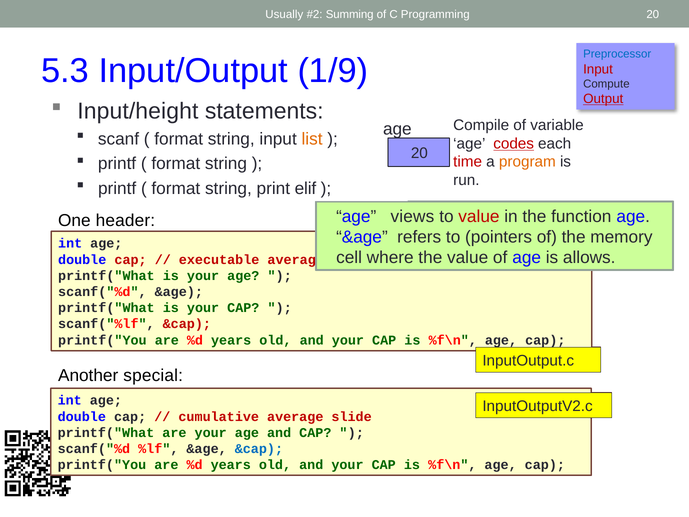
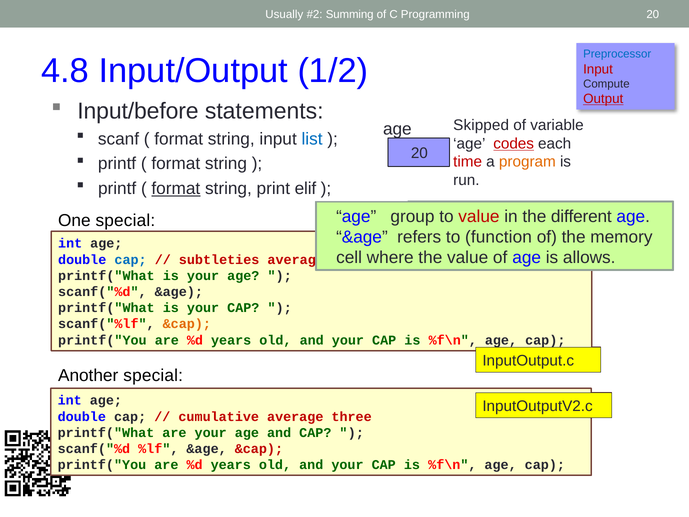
5.3: 5.3 -> 4.8
1/9: 1/9 -> 1/2
Input/height: Input/height -> Input/before
Compile: Compile -> Skipped
list at (312, 139) colour: orange -> blue
format at (176, 188) underline: none -> present
views: views -> group
function: function -> different
One header: header -> special
pointers: pointers -> function
cap at (131, 260) colour: red -> blue
executable: executable -> subtleties
&cap at (187, 324) colour: red -> orange
slide: slide -> three
&cap at (259, 449) colour: blue -> red
